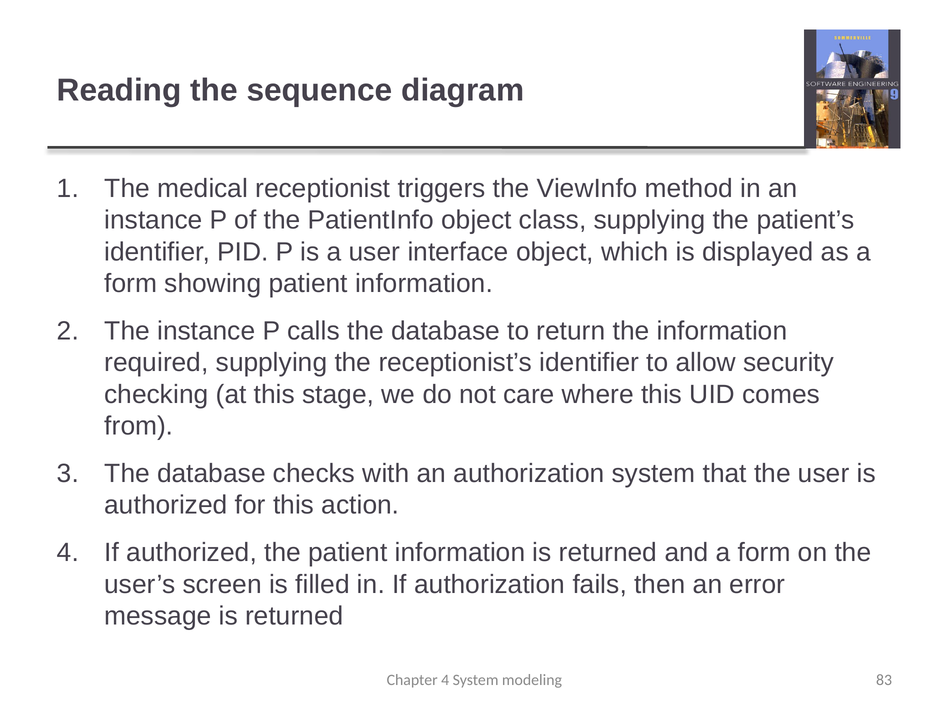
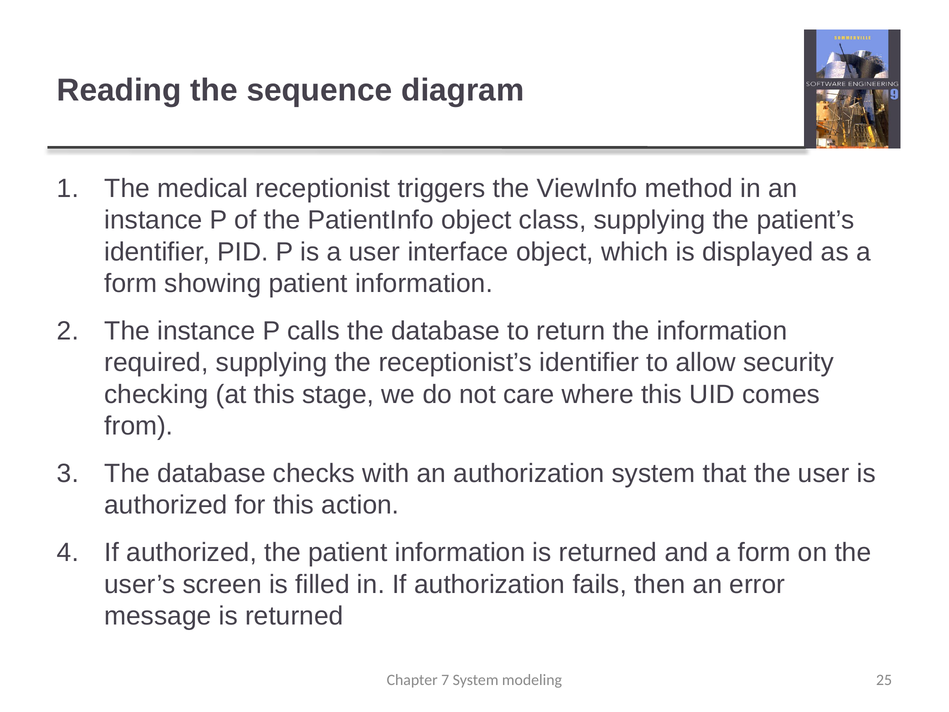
Chapter 4: 4 -> 7
83: 83 -> 25
